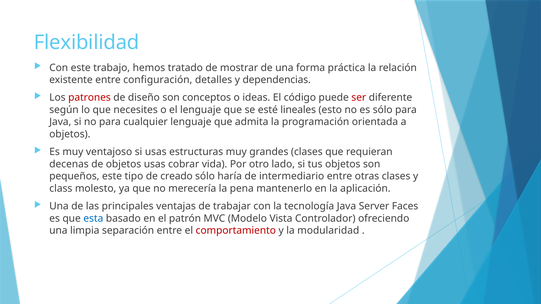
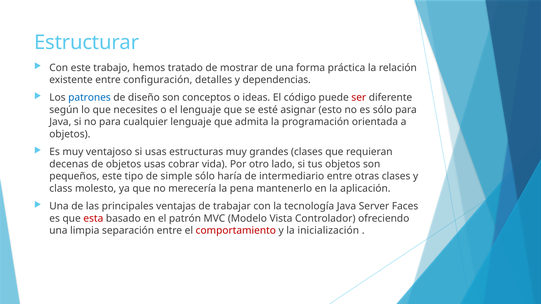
Flexibilidad: Flexibilidad -> Estructurar
patrones colour: red -> blue
lineales: lineales -> asignar
creado: creado -> simple
esta colour: blue -> red
modularidad: modularidad -> inicialización
